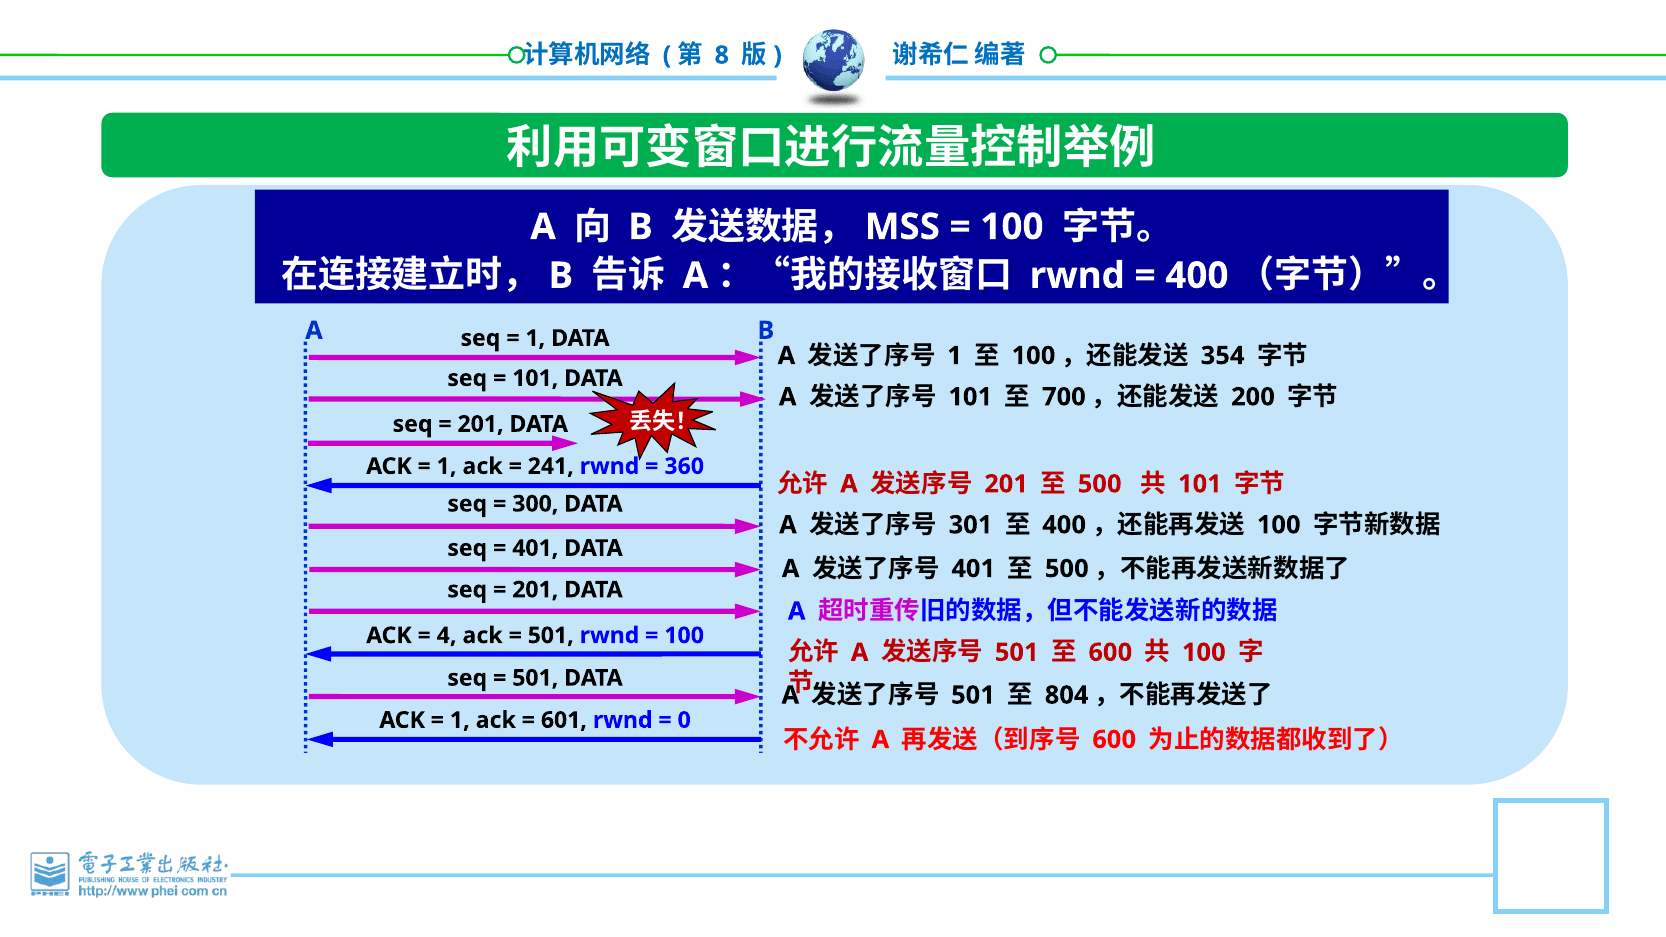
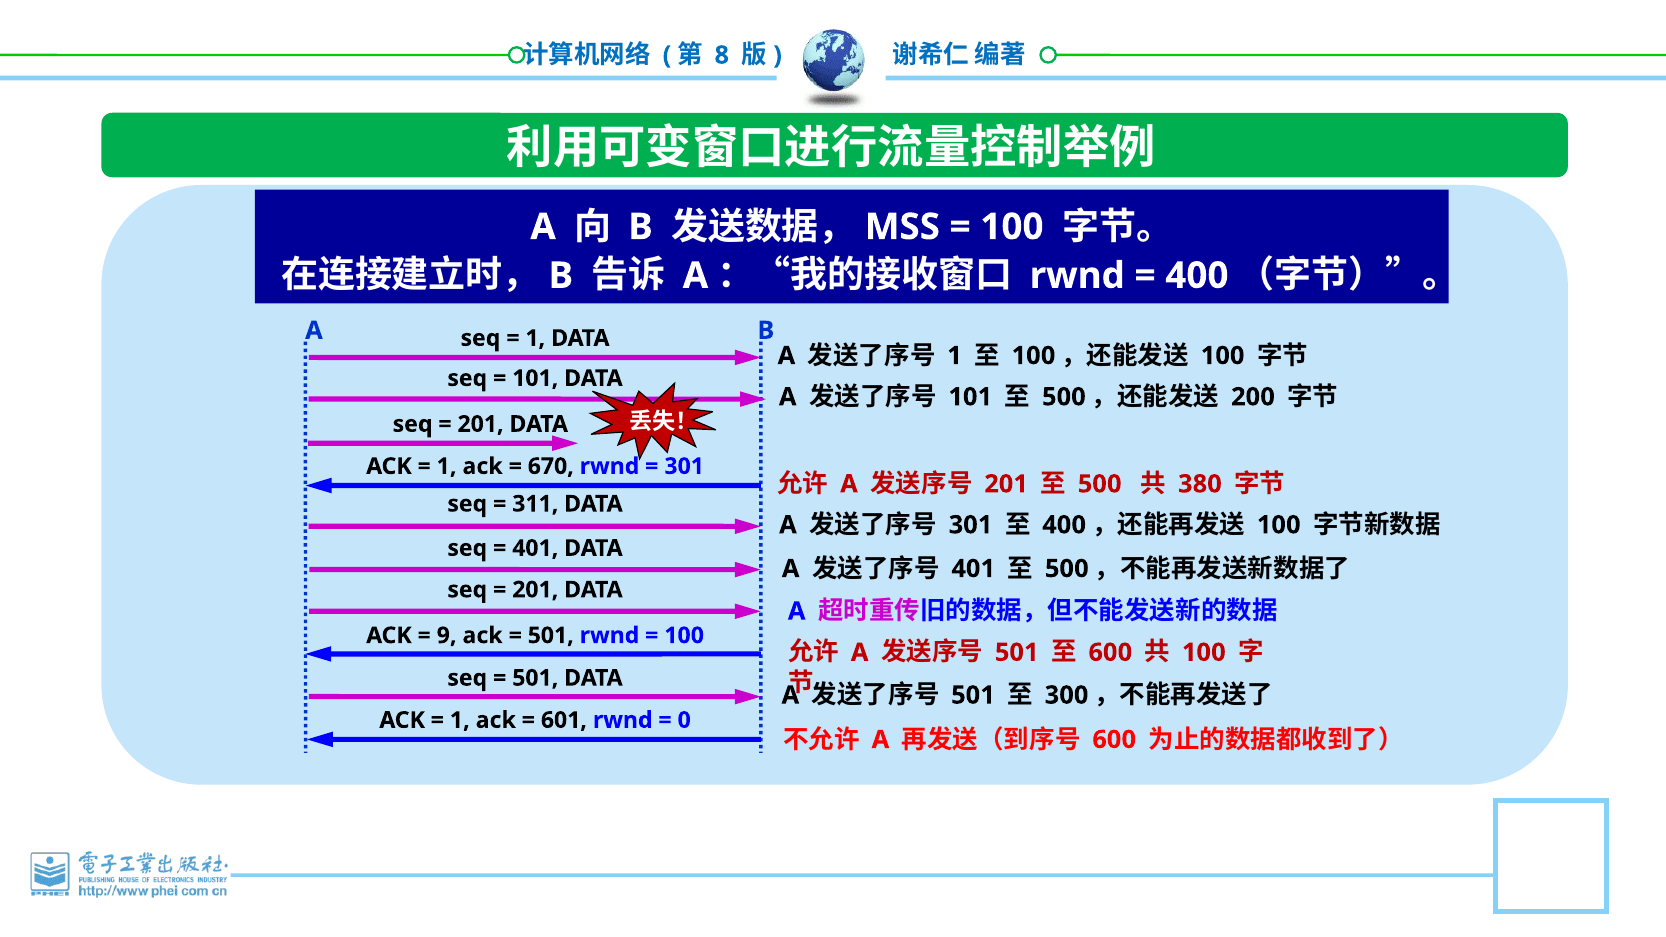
354 at (1223, 356): 354 -> 100
700 at (1064, 397): 700 -> 500
241: 241 -> 670
360 at (684, 466): 360 -> 301
101 at (1200, 484): 101 -> 380
300: 300 -> 311
4: 4 -> 9
804: 804 -> 300
